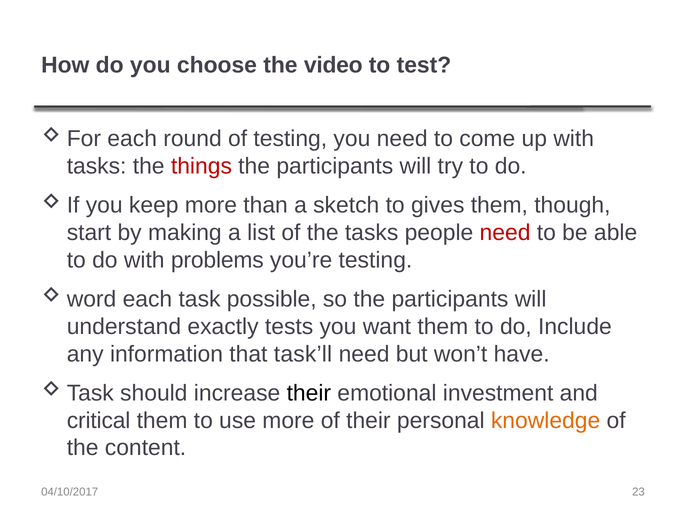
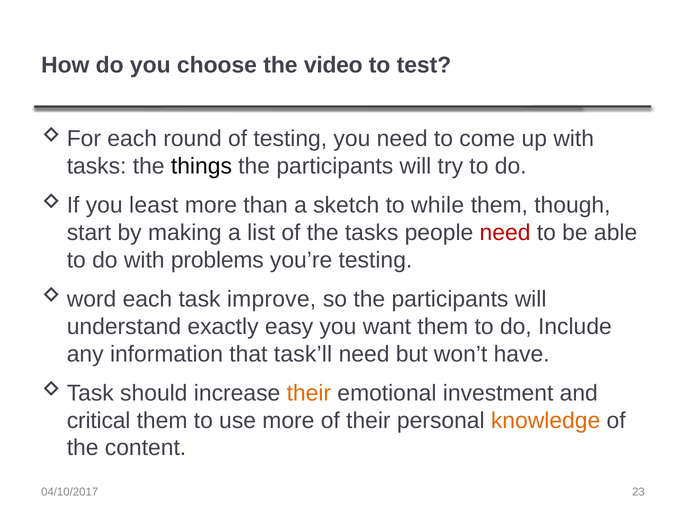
things colour: red -> black
keep: keep -> least
gives: gives -> while
possible: possible -> improve
tests: tests -> easy
their at (309, 393) colour: black -> orange
